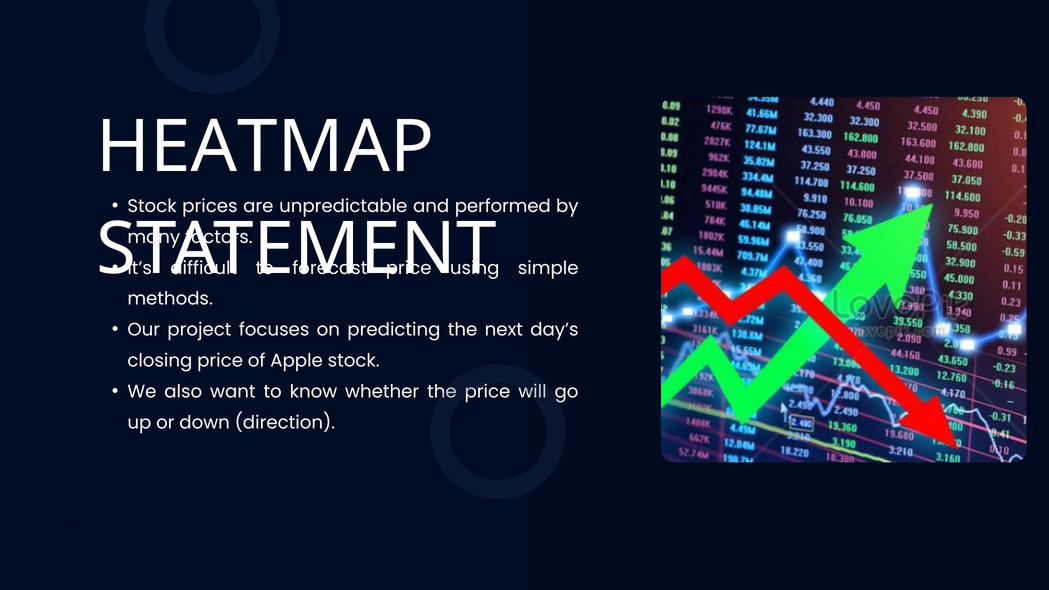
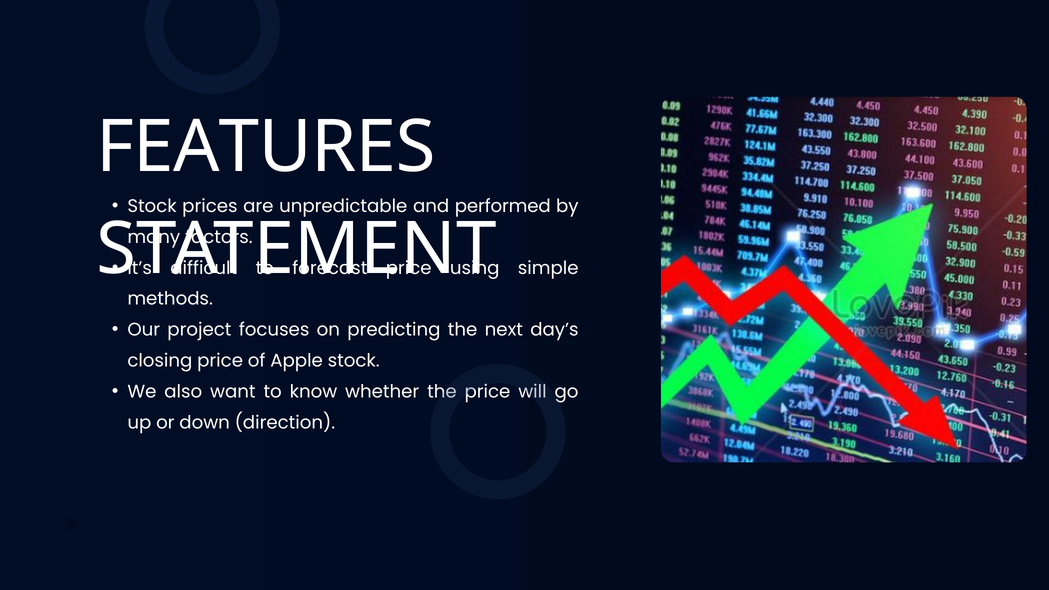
HEATMAP: HEATMAP -> FEATURES
